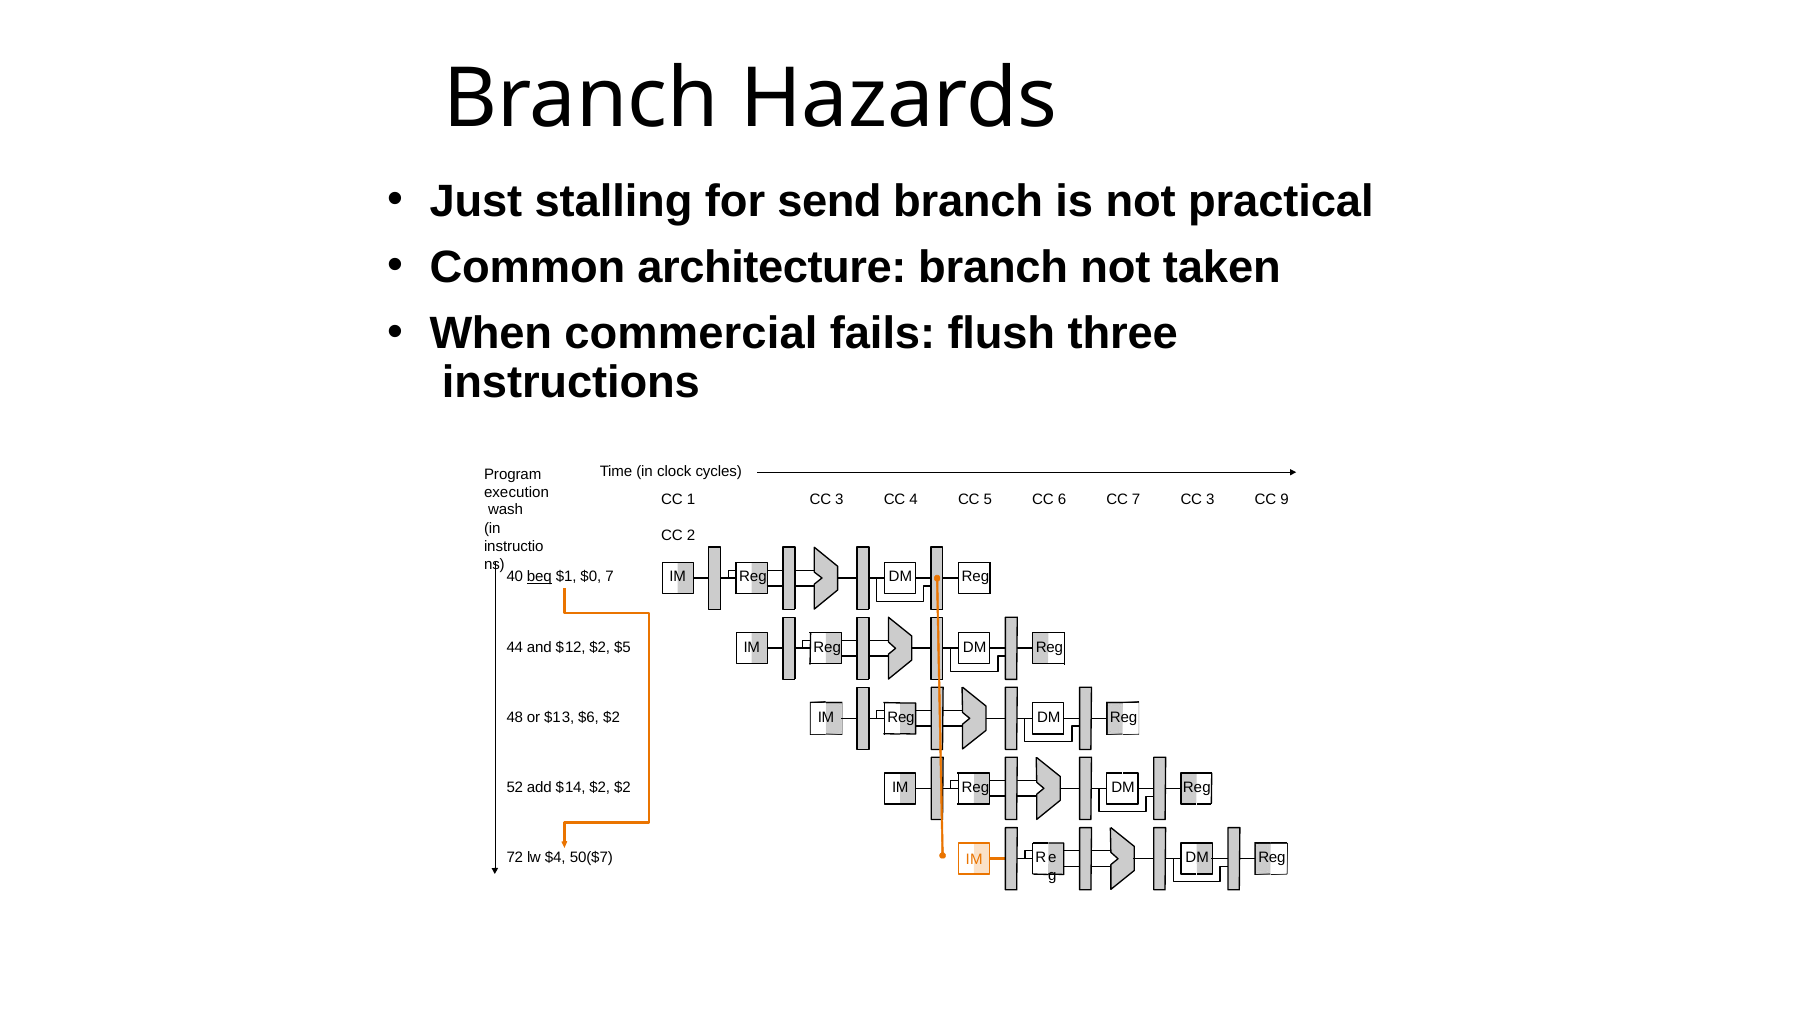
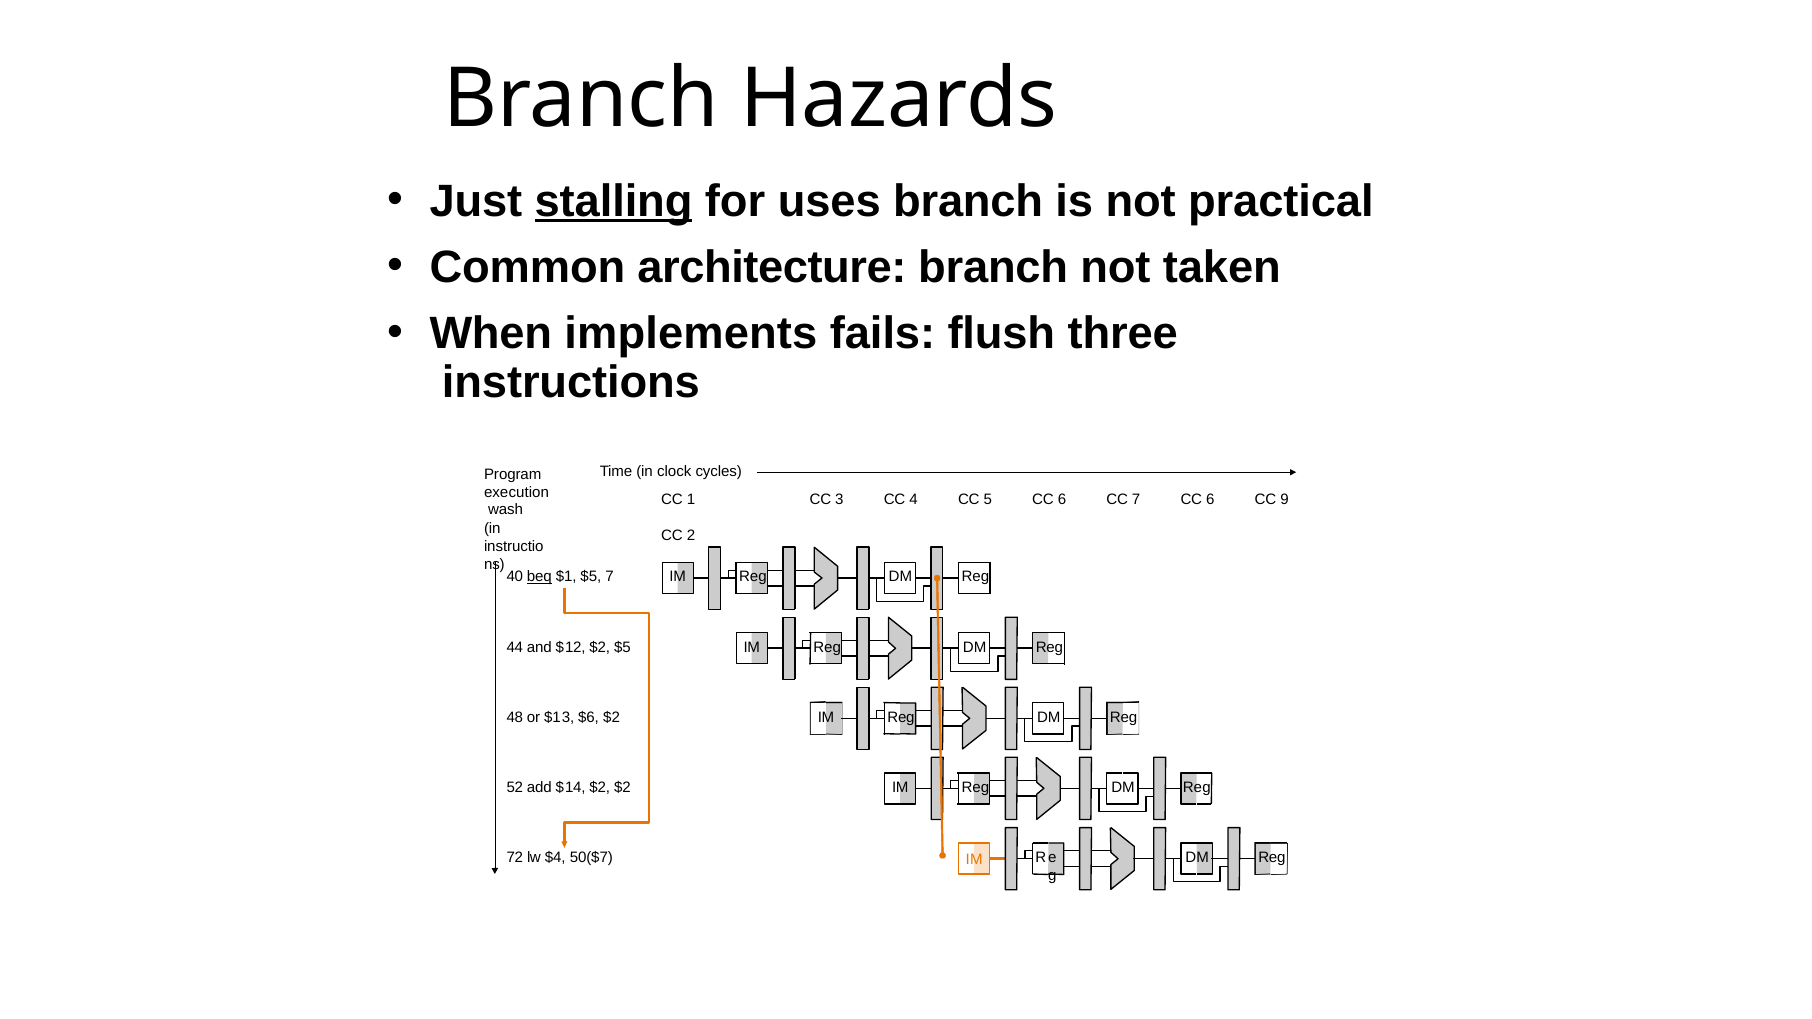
stalling underline: none -> present
send: send -> uses
commercial: commercial -> implements
7 CC 3: 3 -> 6
$1 $0: $0 -> $5
